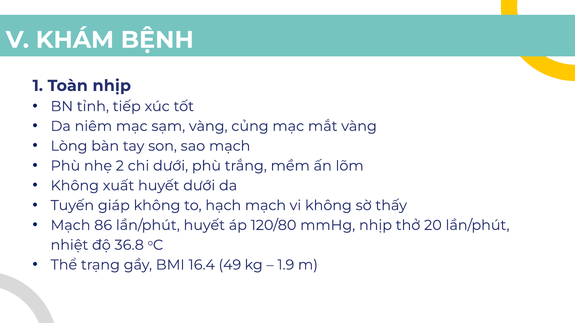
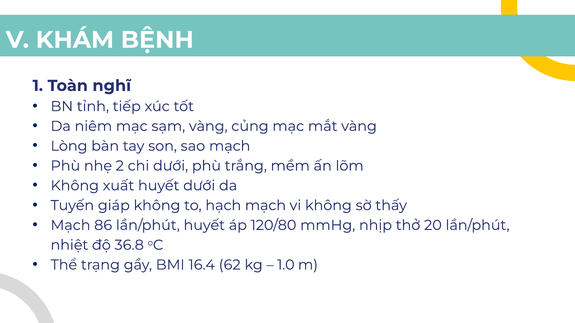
Toàn nhịp: nhịp -> nghĩ
49: 49 -> 62
1.9: 1.9 -> 1.0
